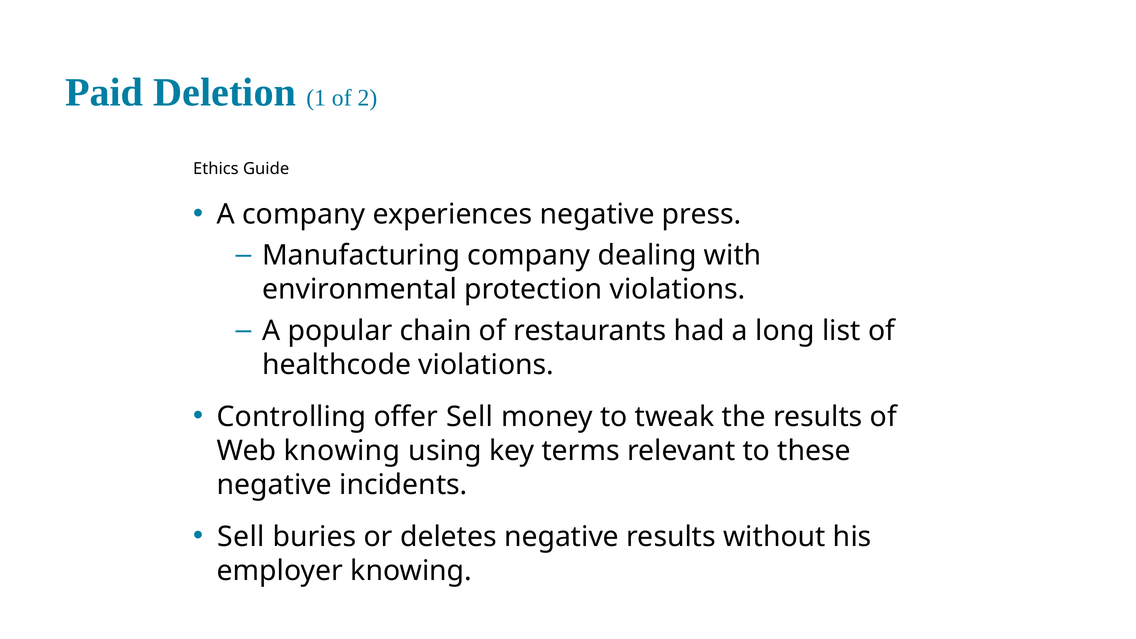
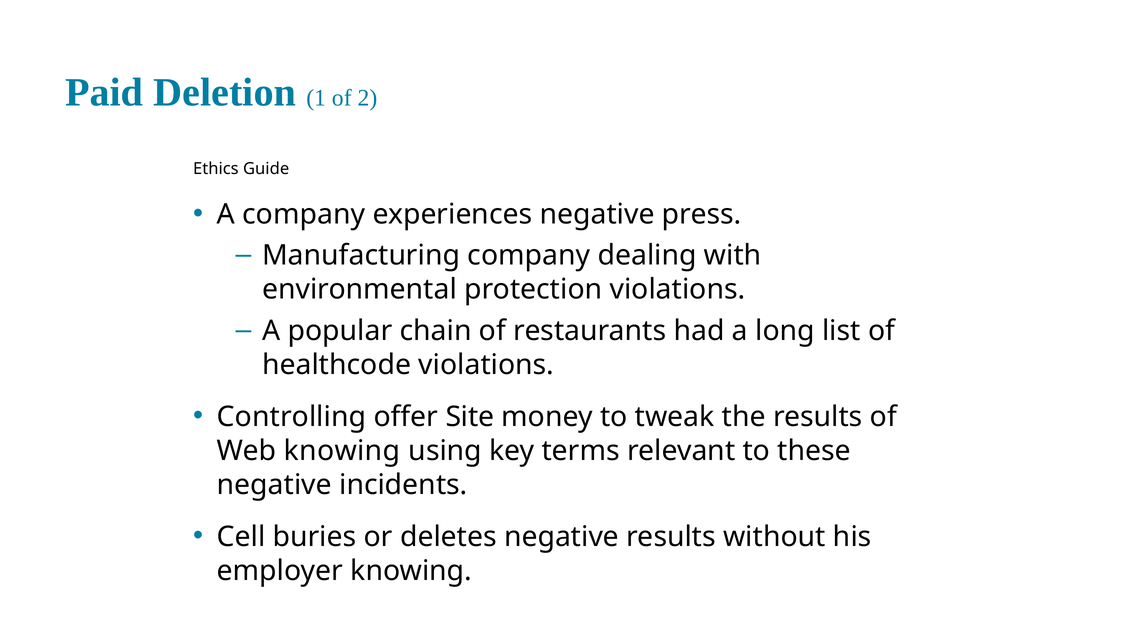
offer Sell: Sell -> Site
Sell at (241, 537): Sell -> Cell
